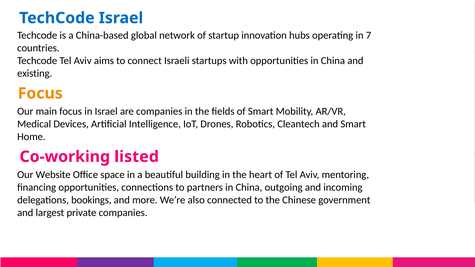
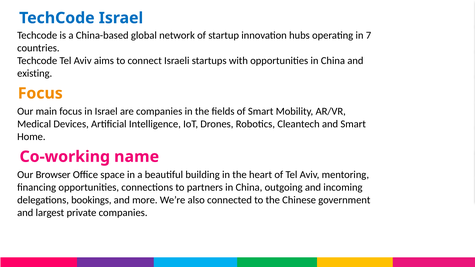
listed: listed -> name
Website: Website -> Browser
